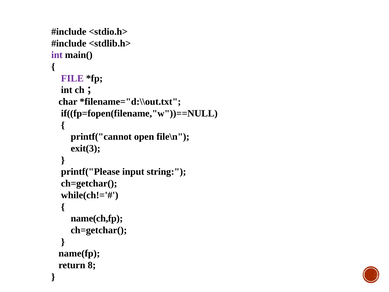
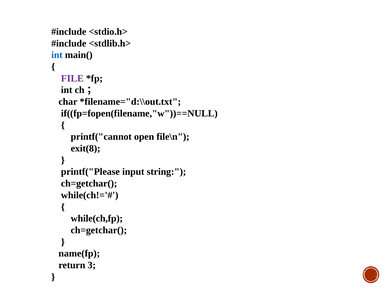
int at (57, 55) colour: purple -> blue
exit(3: exit(3 -> exit(8
name(ch,fp: name(ch,fp -> while(ch,fp
8: 8 -> 3
